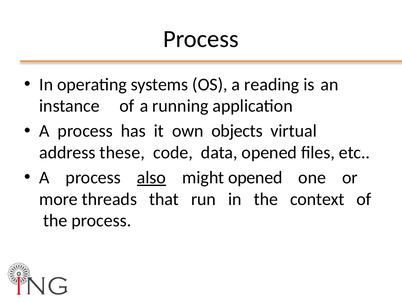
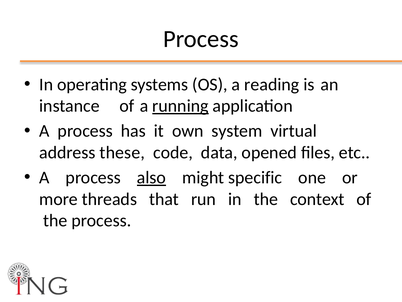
running underline: none -> present
objects: objects -> system
might opened: opened -> specific
